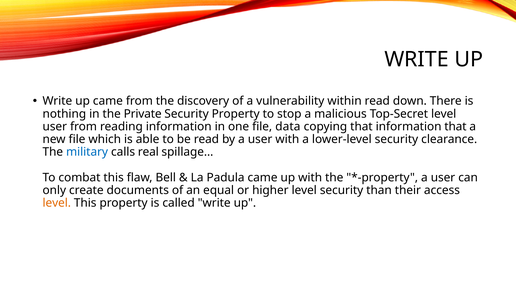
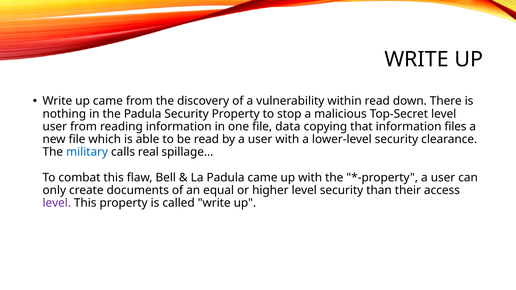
the Private: Private -> Padula
information that: that -> files
level at (57, 203) colour: orange -> purple
